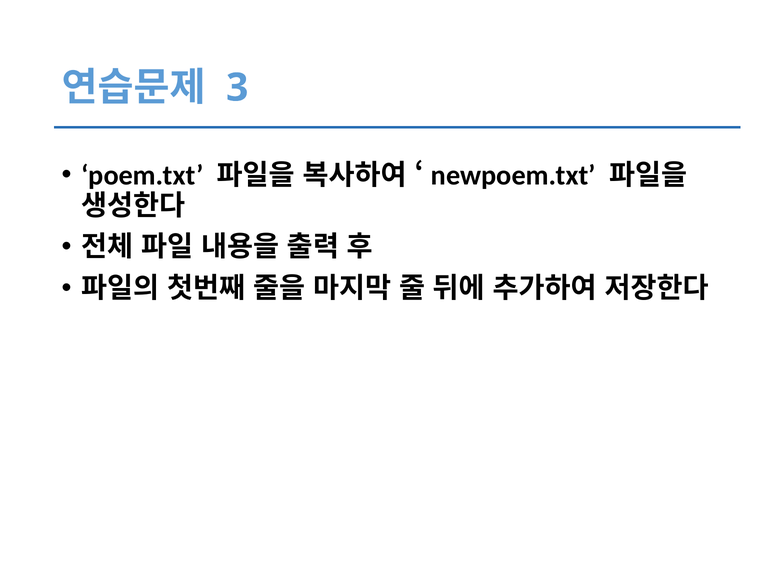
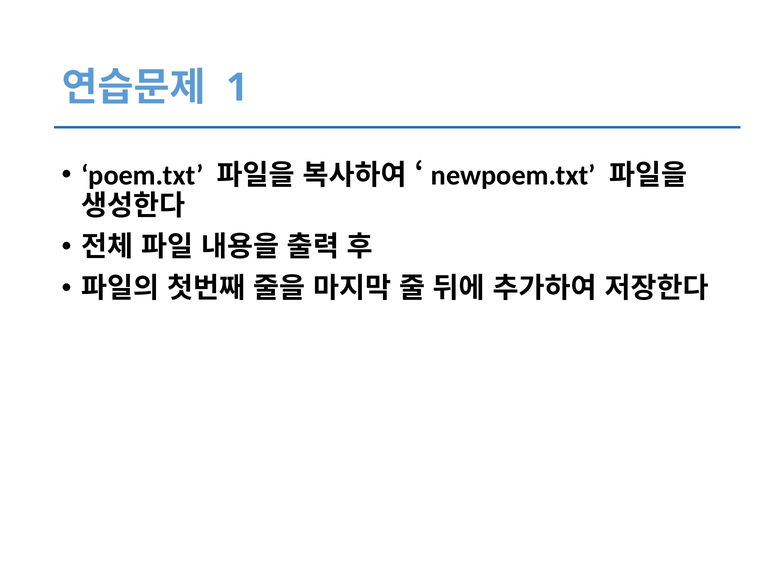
3: 3 -> 1
